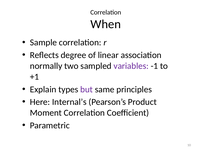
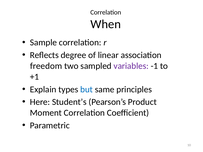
normally: normally -> freedom
but colour: purple -> blue
Internal’s: Internal’s -> Student’s
